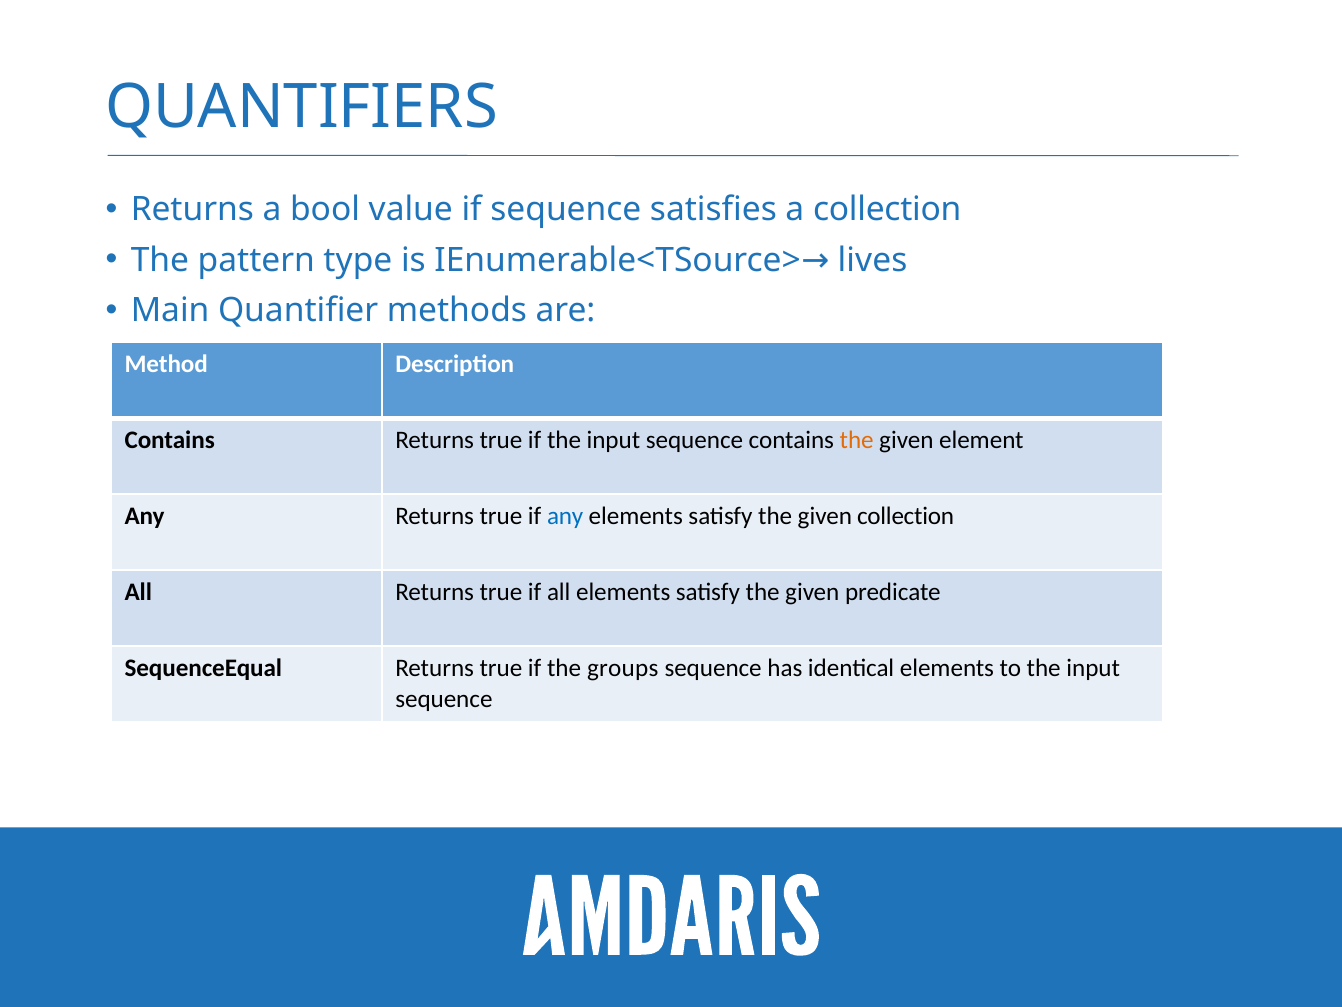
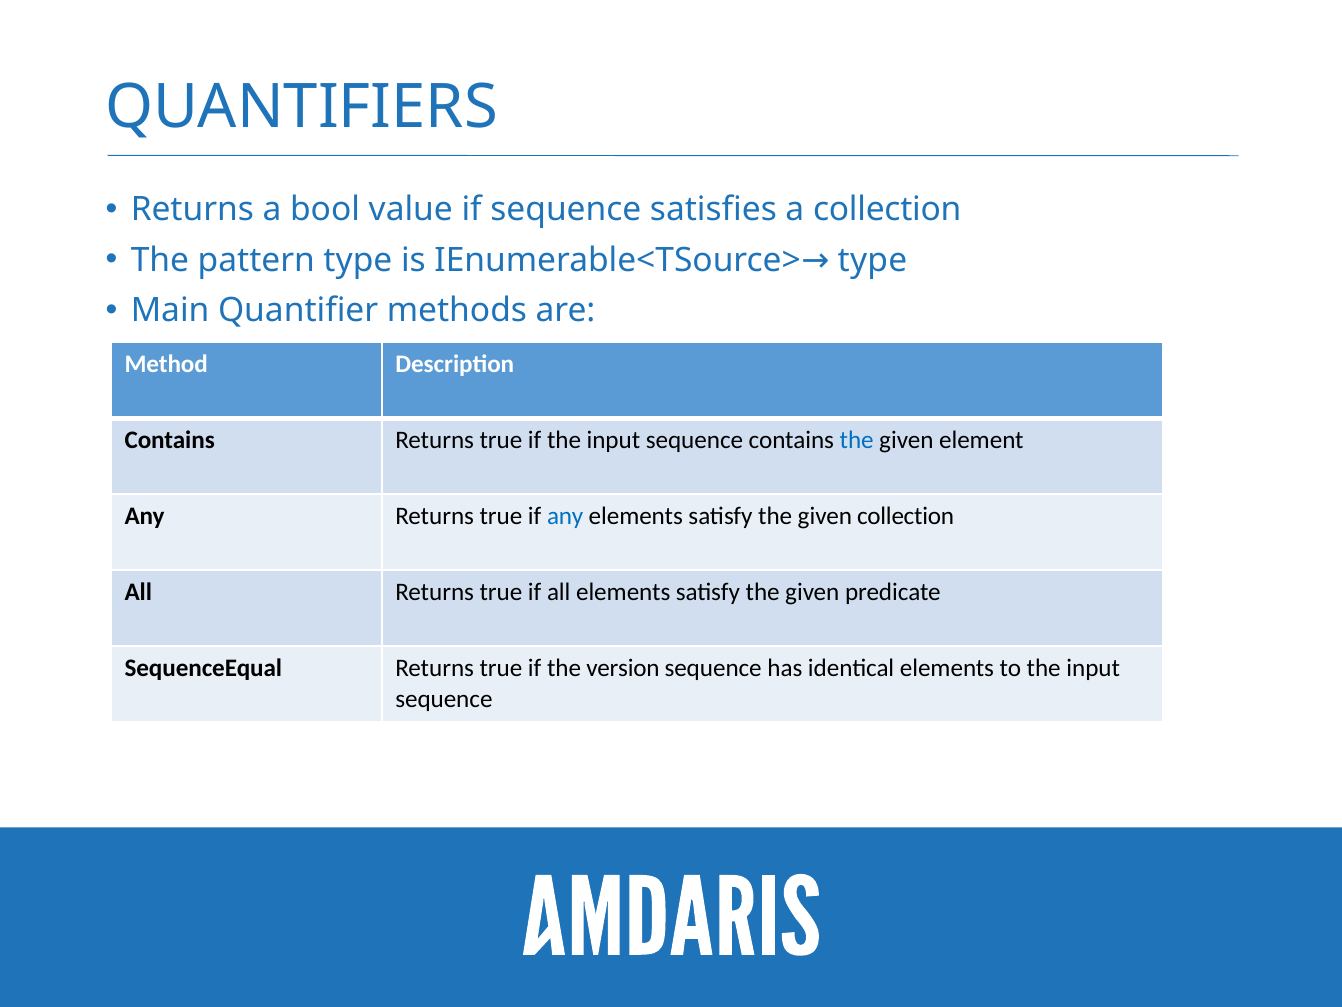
lives at (873, 260): lives -> type
the at (857, 440) colour: orange -> blue
groups: groups -> version
